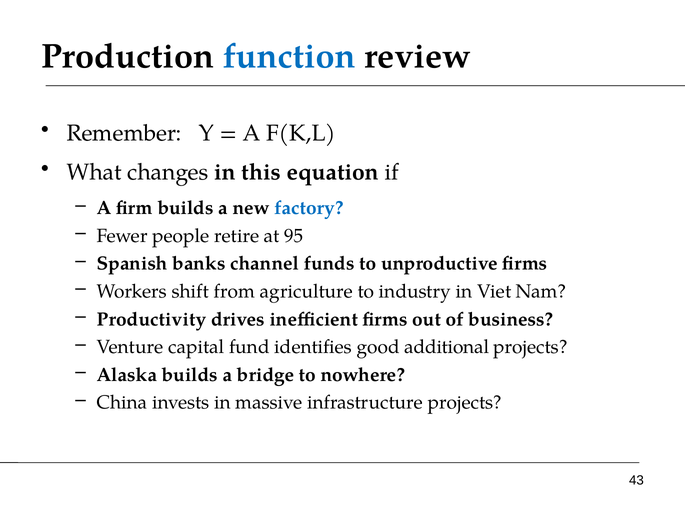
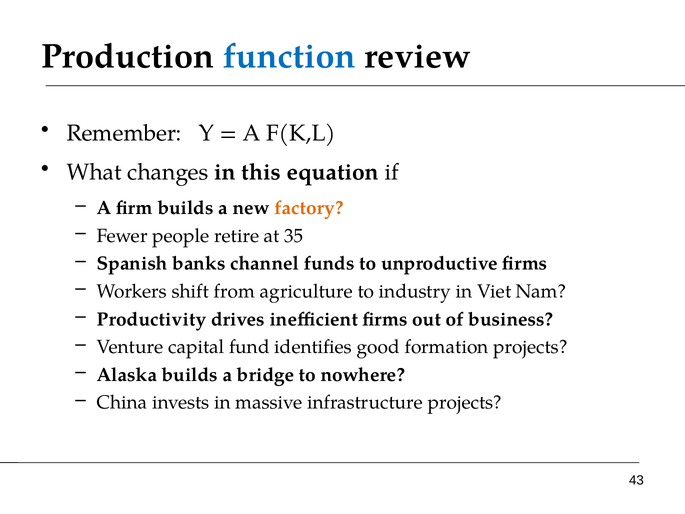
factory colour: blue -> orange
95: 95 -> 35
additional: additional -> formation
